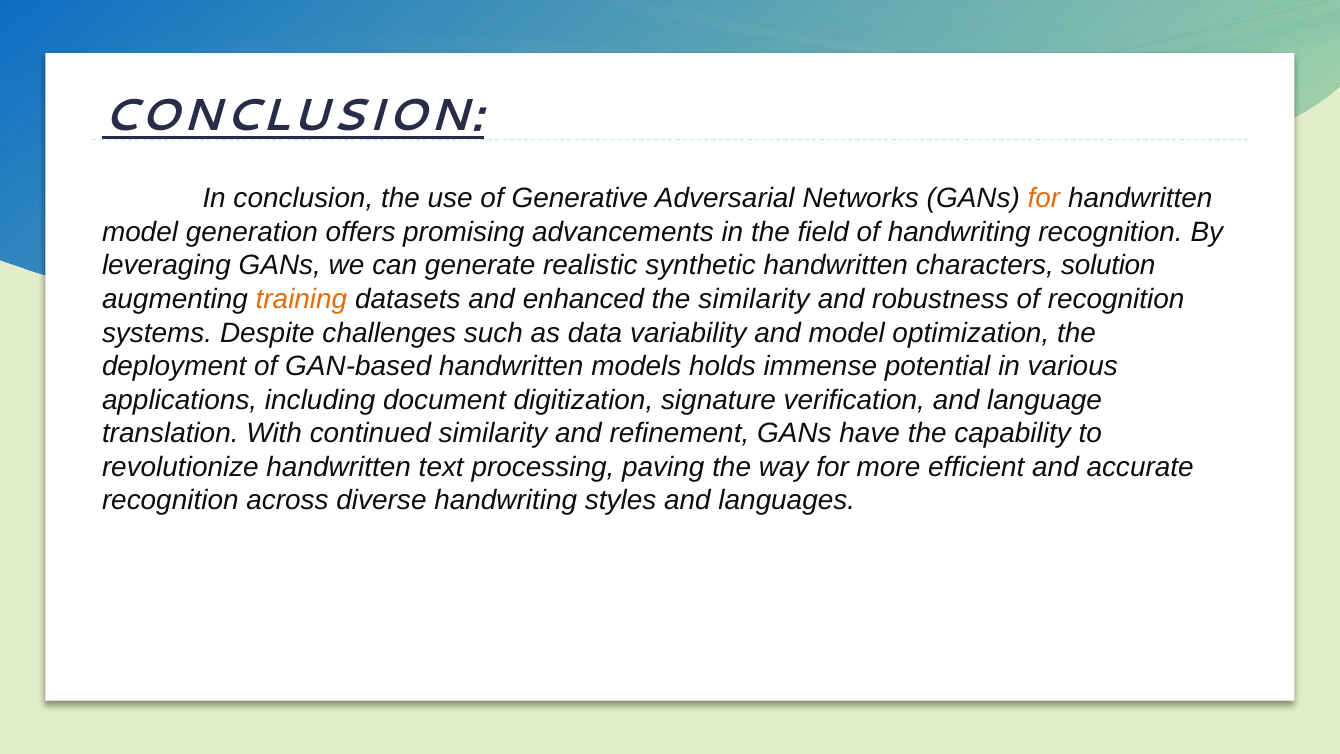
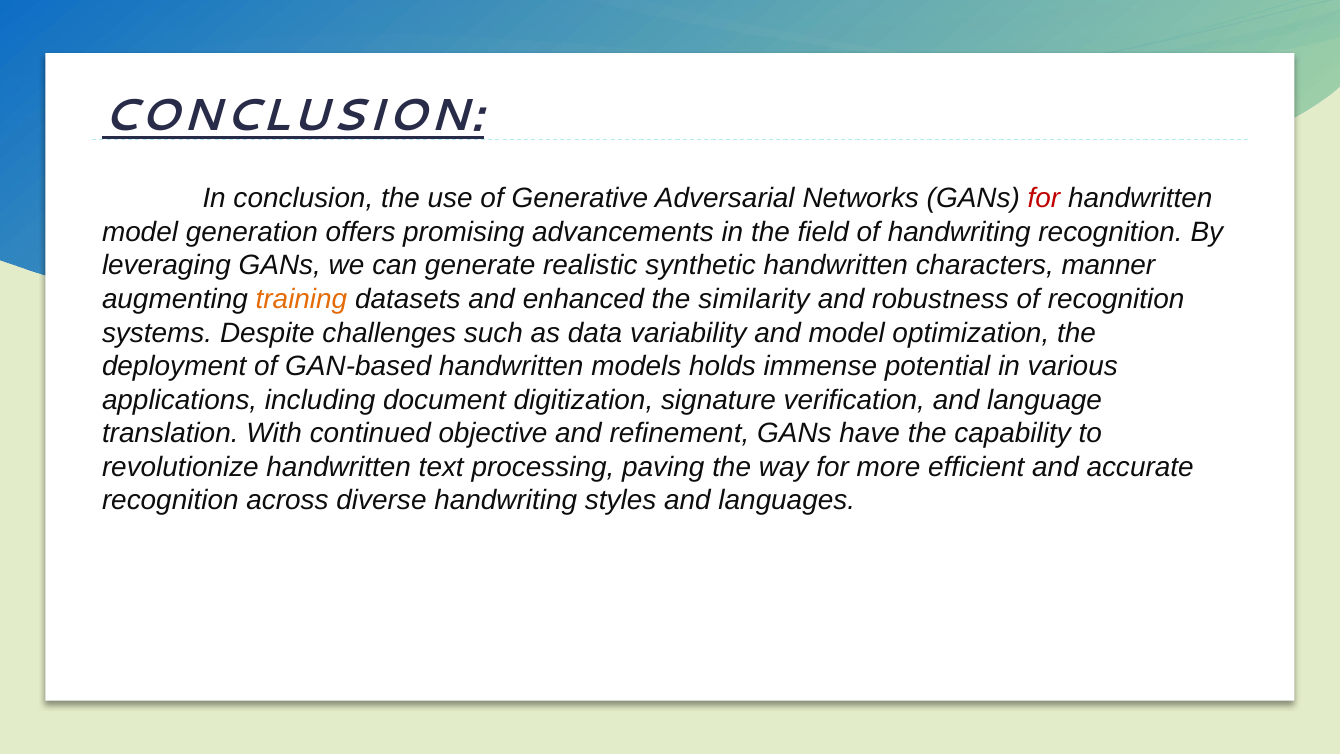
for at (1044, 199) colour: orange -> red
solution: solution -> manner
continued similarity: similarity -> objective
